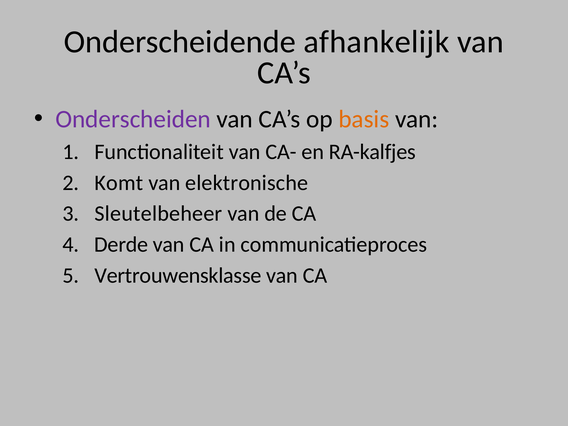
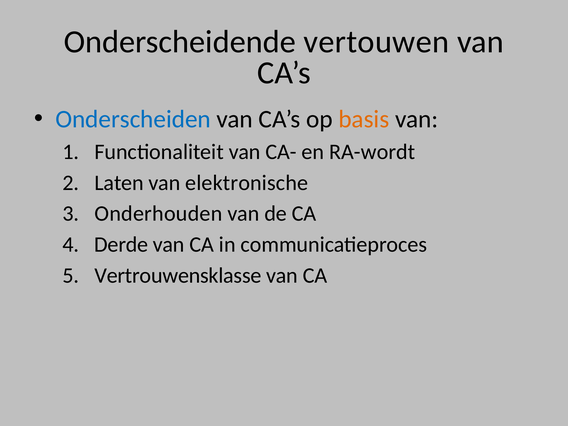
afhankelijk: afhankelijk -> vertouwen
Onderscheiden colour: purple -> blue
RA-kalfjes: RA-kalfjes -> RA-wordt
Komt: Komt -> Laten
Sleutelbeheer: Sleutelbeheer -> Onderhouden
